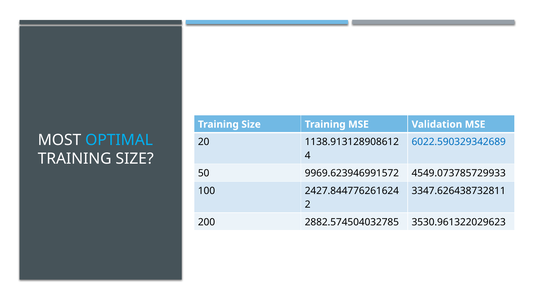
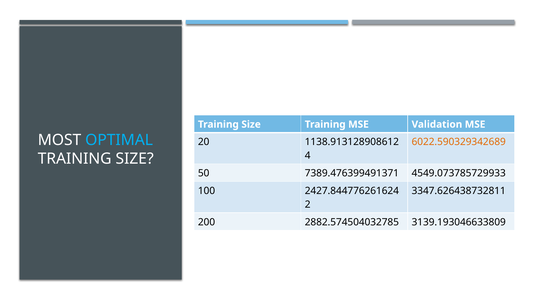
6022.590329342689 colour: blue -> orange
9969.623946991572: 9969.623946991572 -> 7389.476399491371
3530.961322029623: 3530.961322029623 -> 3139.193046633809
